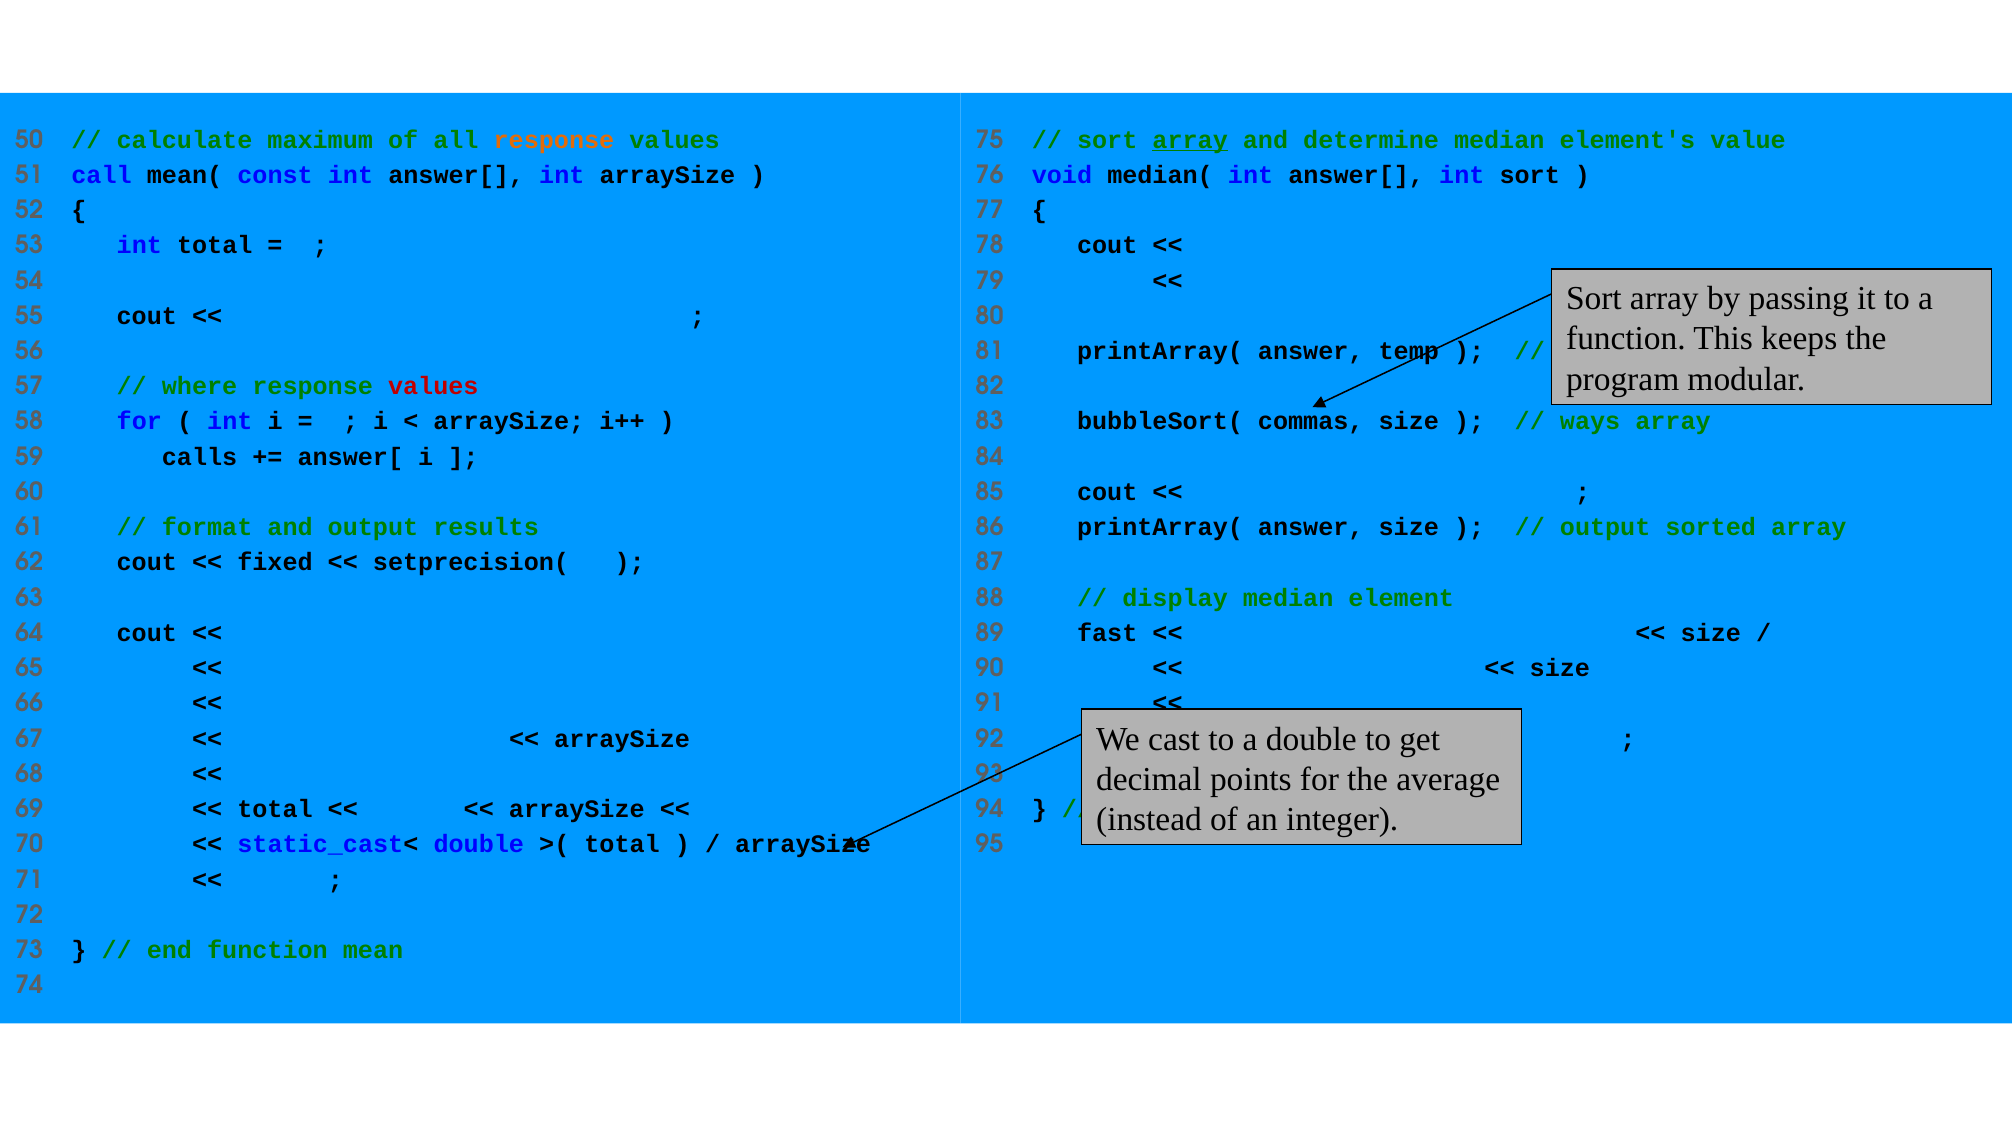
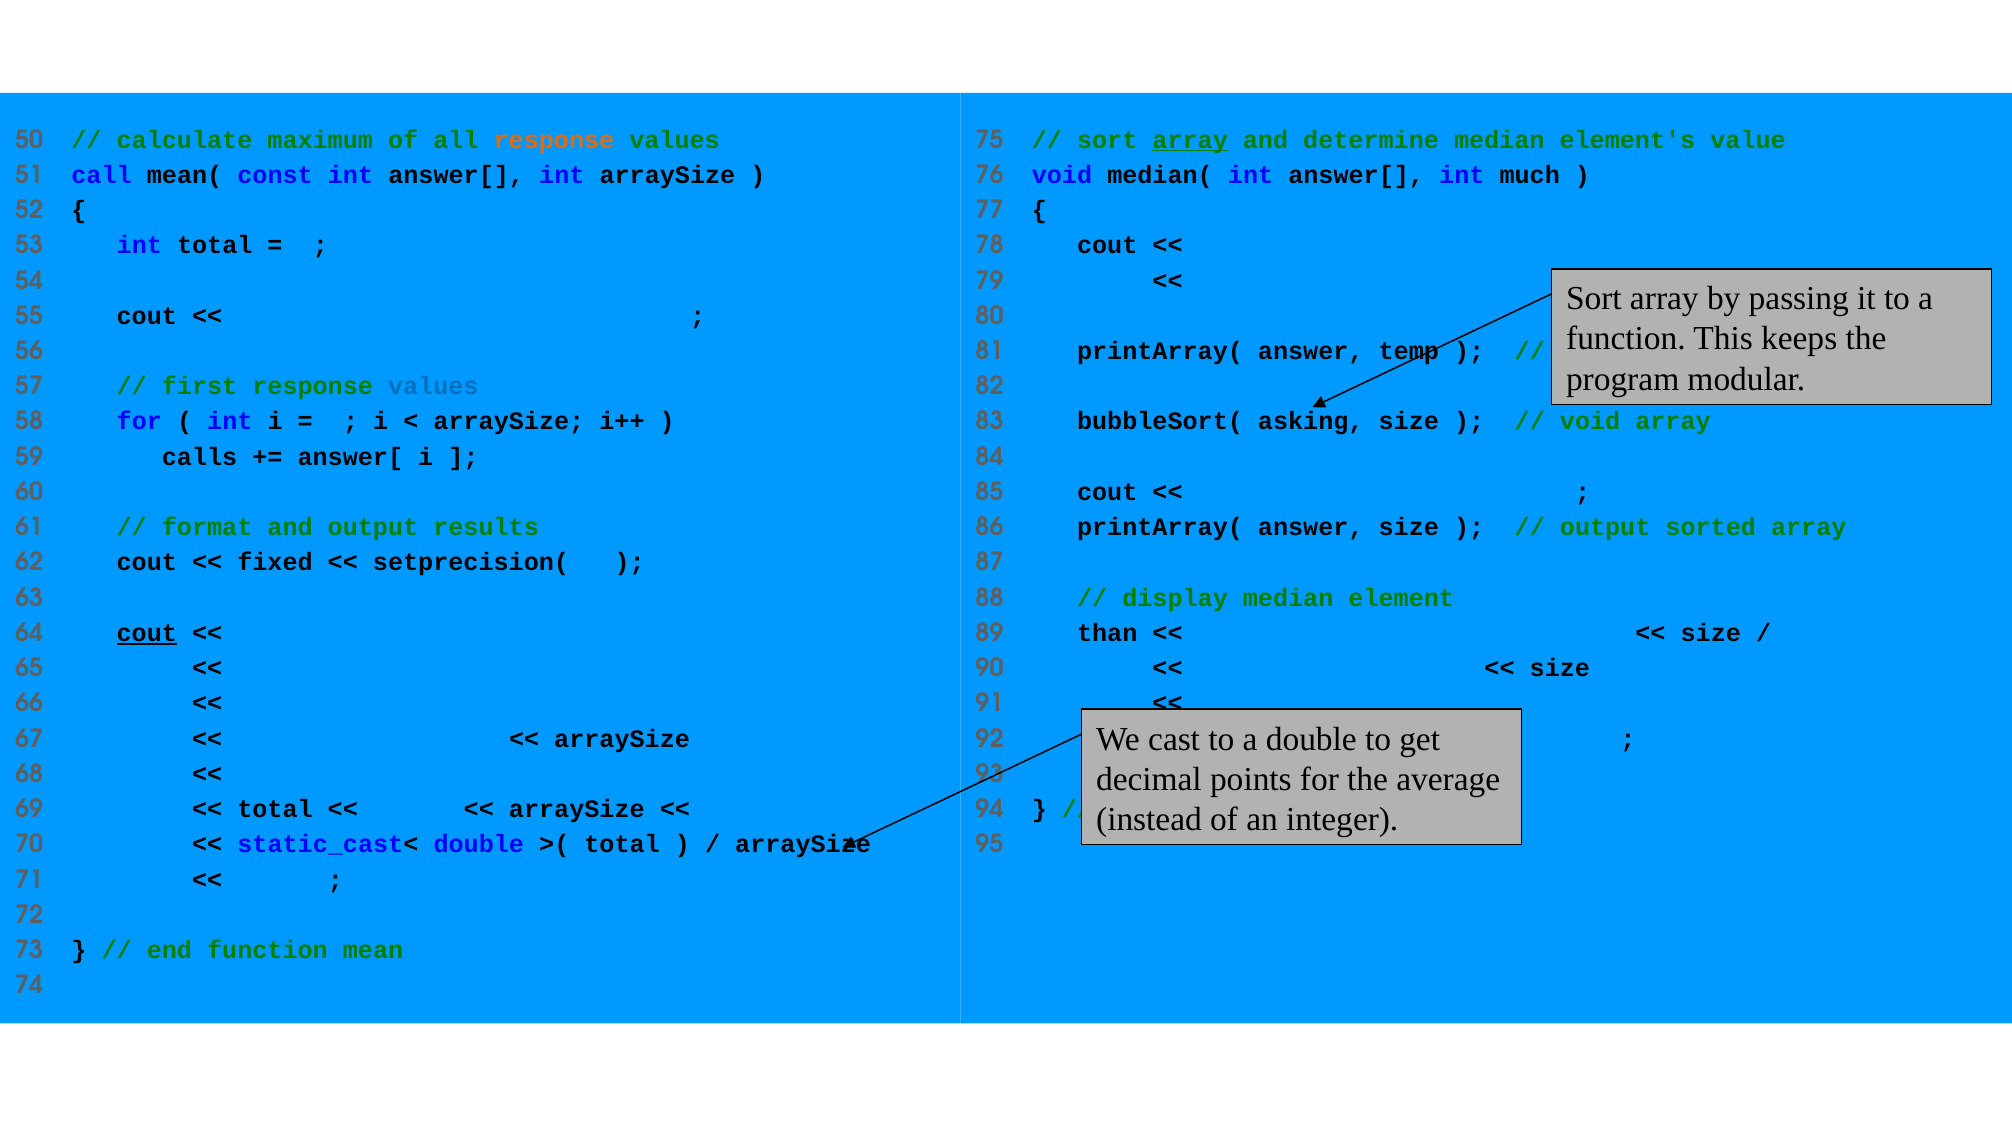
int sort: sort -> much
where: where -> first
values at (433, 386) colour: red -> blue
commas: commas -> asking
ways at (1590, 422): ways -> void
cout at (147, 633) underline: none -> present
fast: fast -> than
